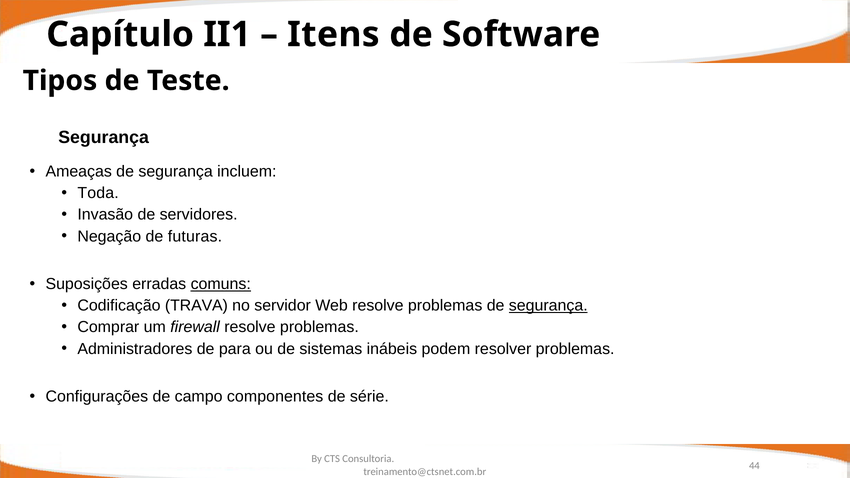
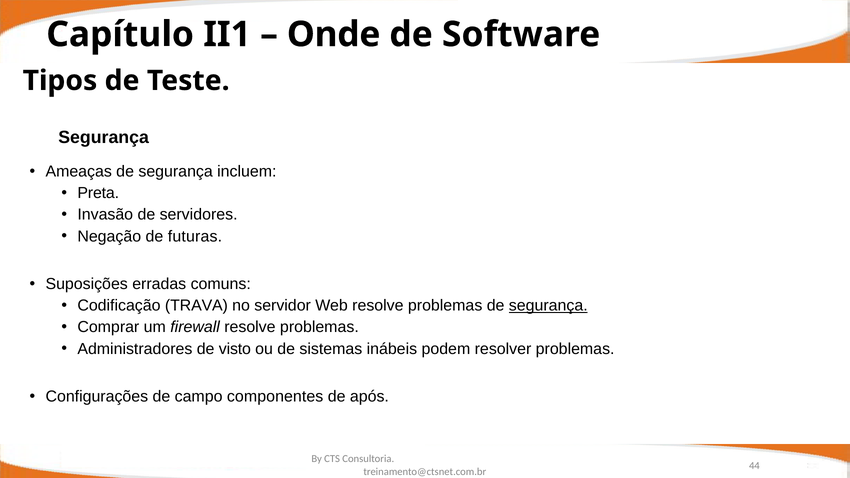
Itens: Itens -> Onde
Toda: Toda -> Preta
comuns underline: present -> none
para: para -> visto
série: série -> após
